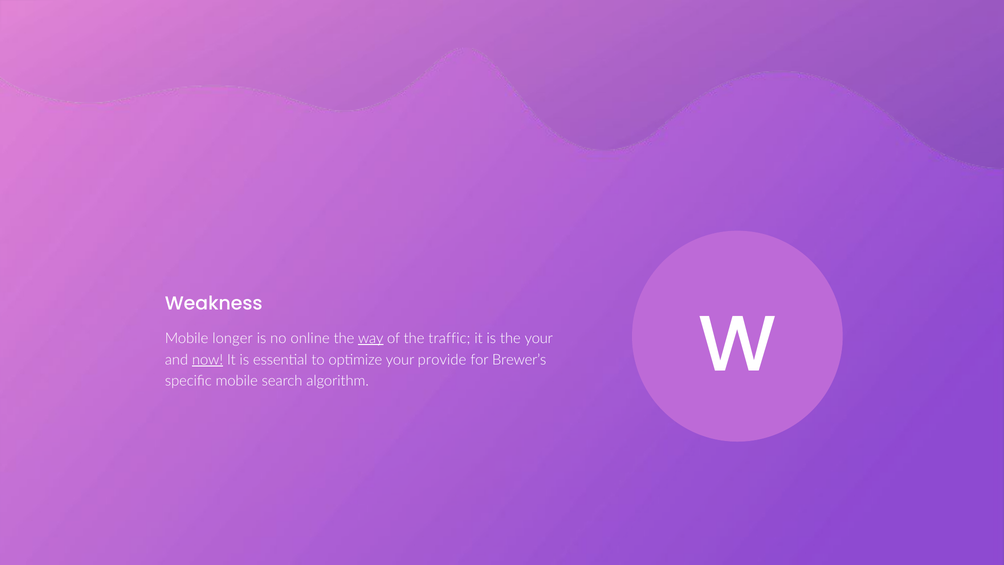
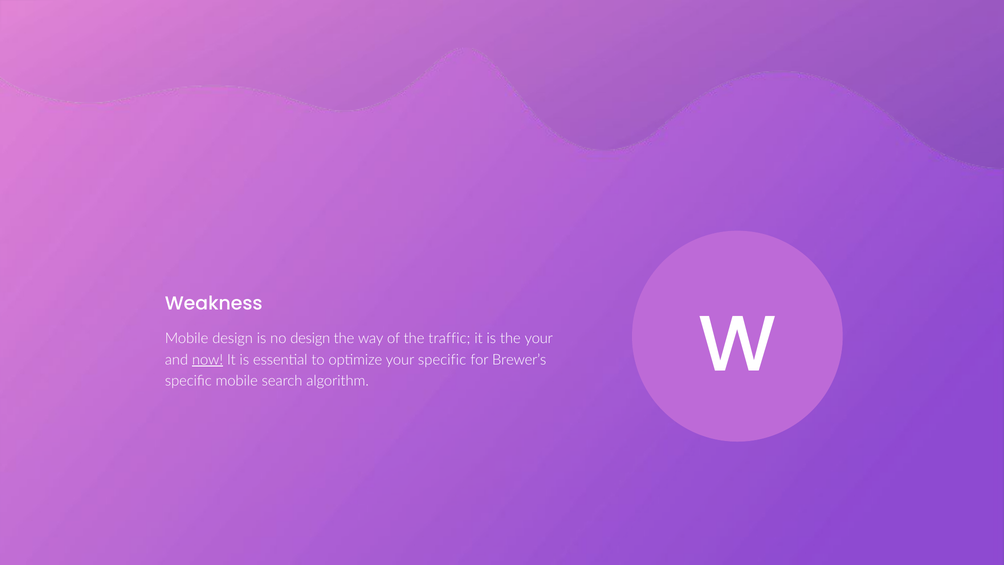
Mobile longer: longer -> design
no online: online -> design
way underline: present -> none
your provide: provide -> specific
